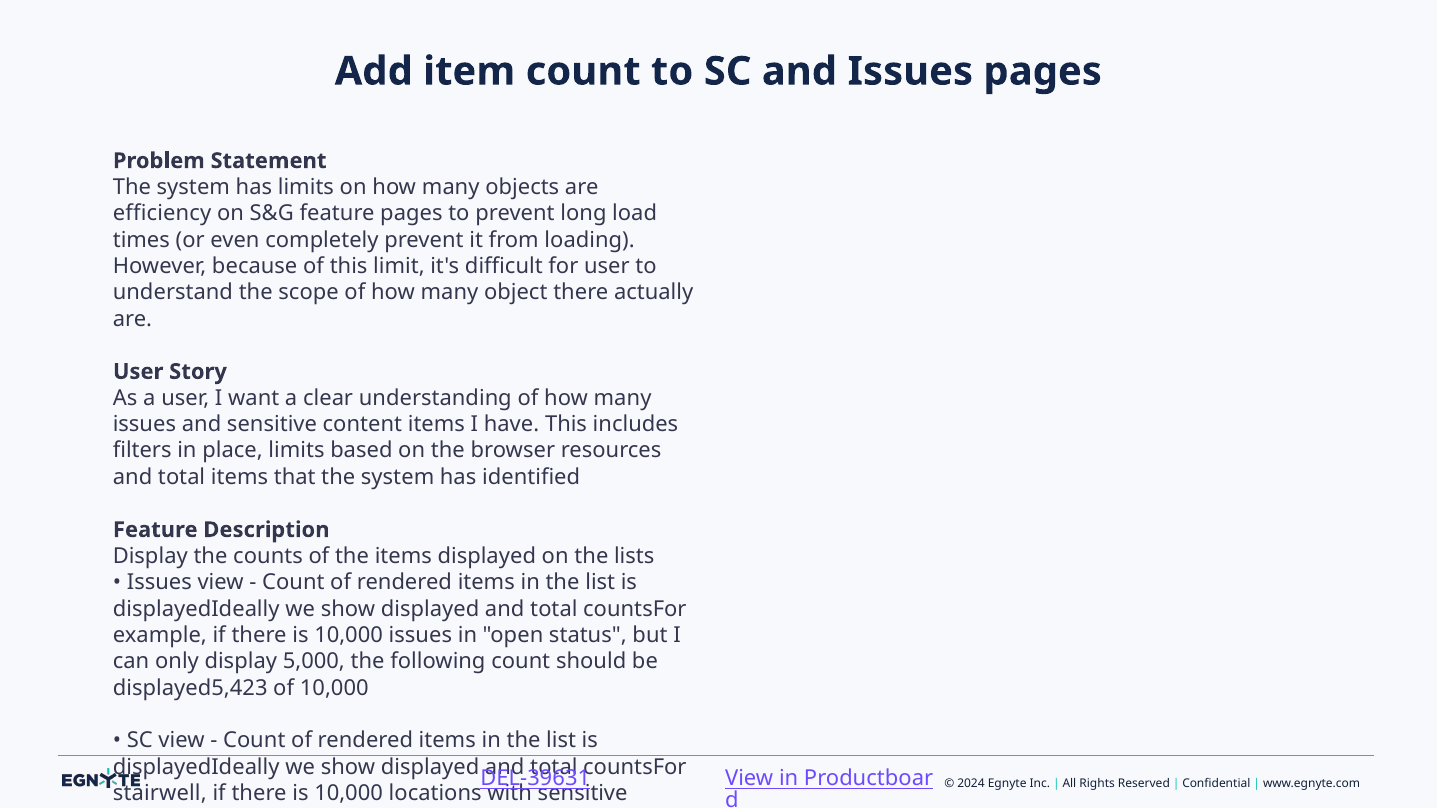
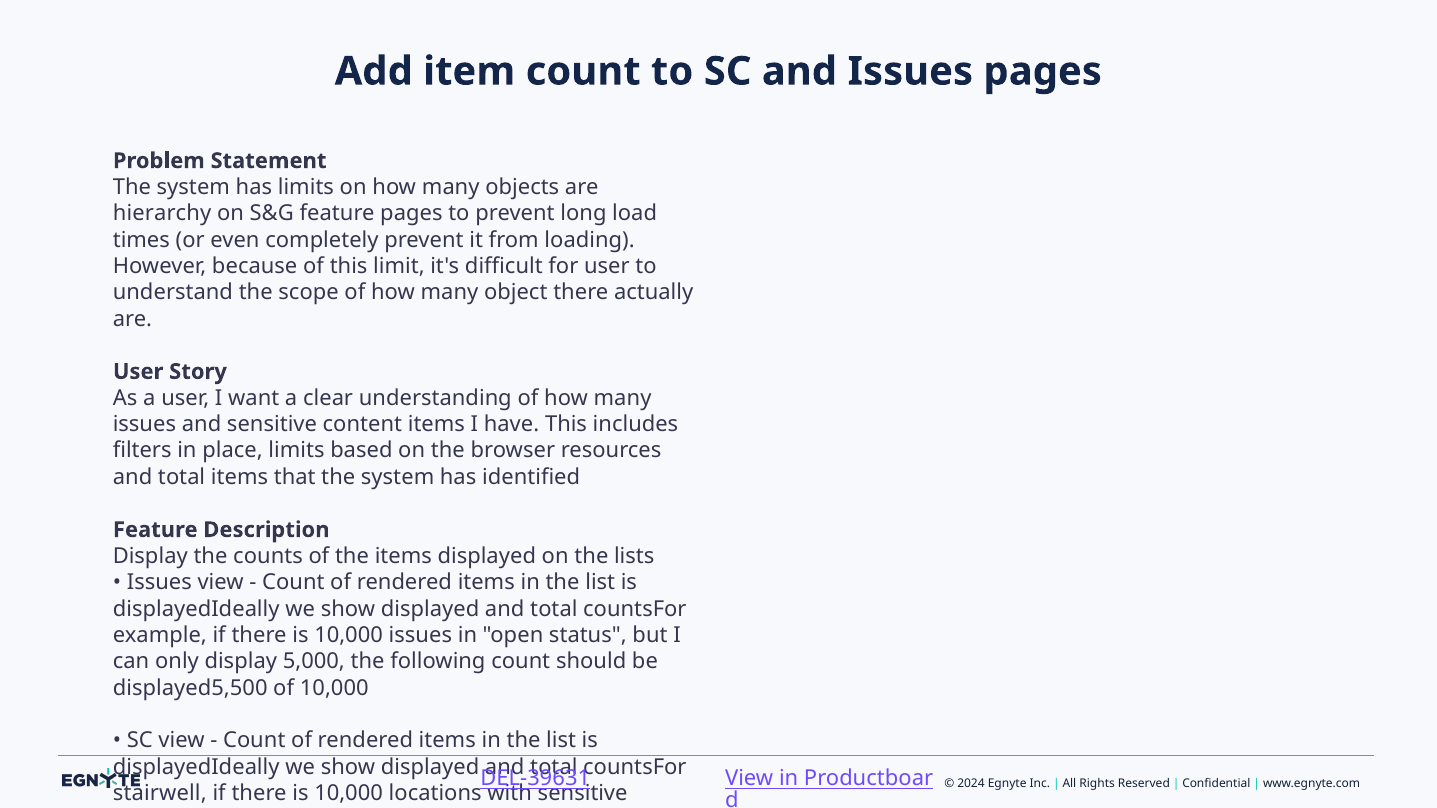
efficiency: efficiency -> hierarchy
displayed5,423: displayed5,423 -> displayed5,500
